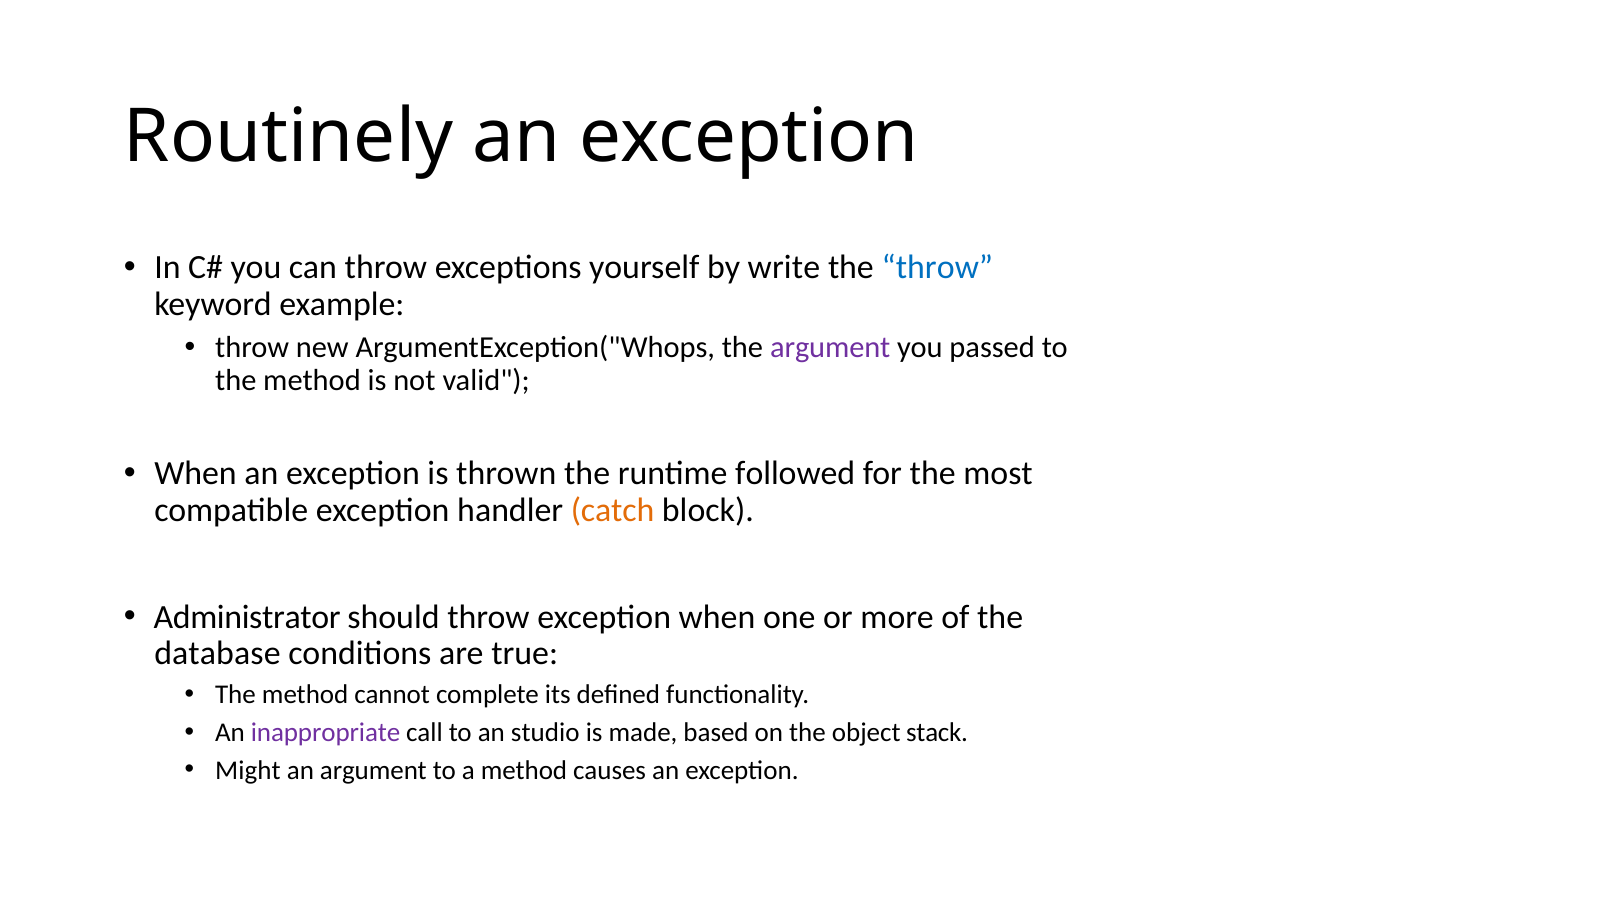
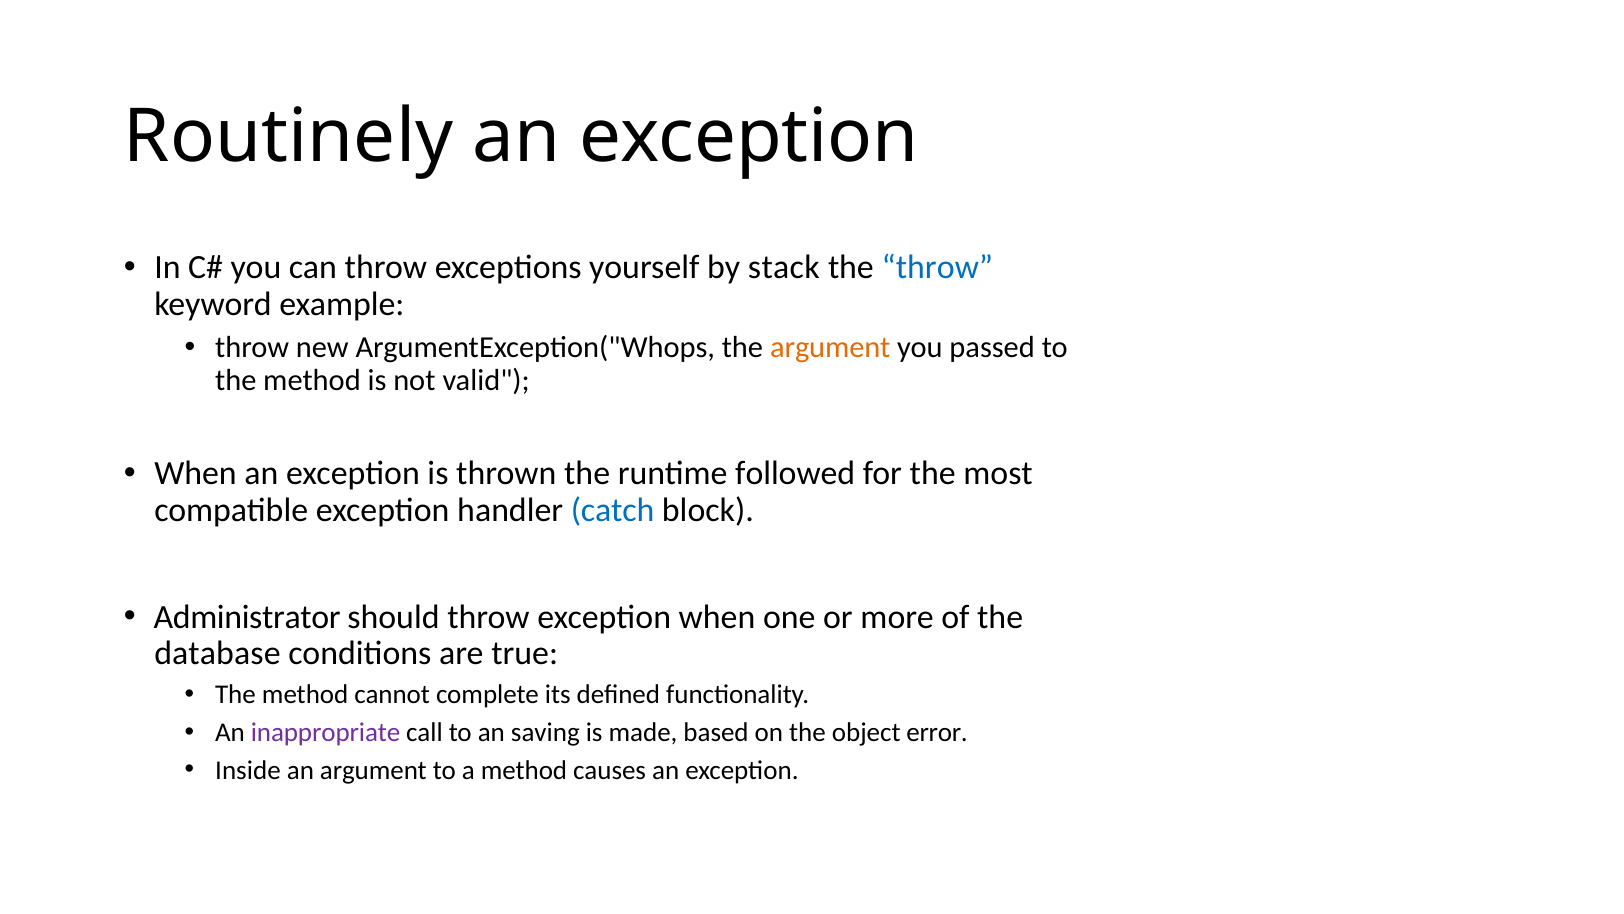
write: write -> stack
argument at (830, 347) colour: purple -> orange
catch colour: orange -> blue
studio: studio -> saving
stack: stack -> error
Might: Might -> Inside
